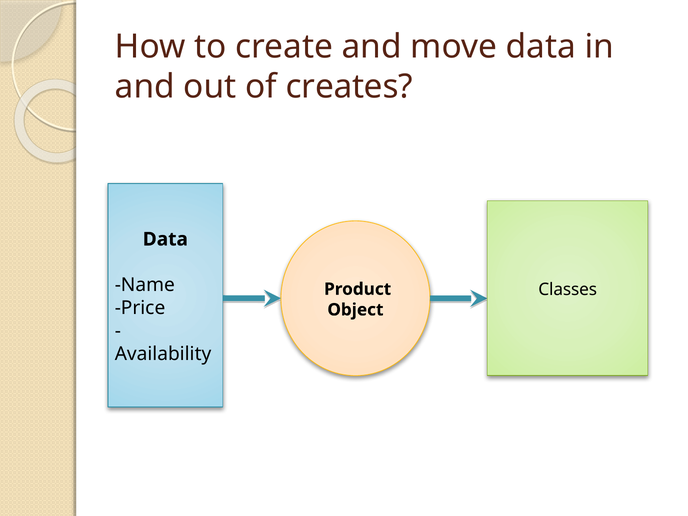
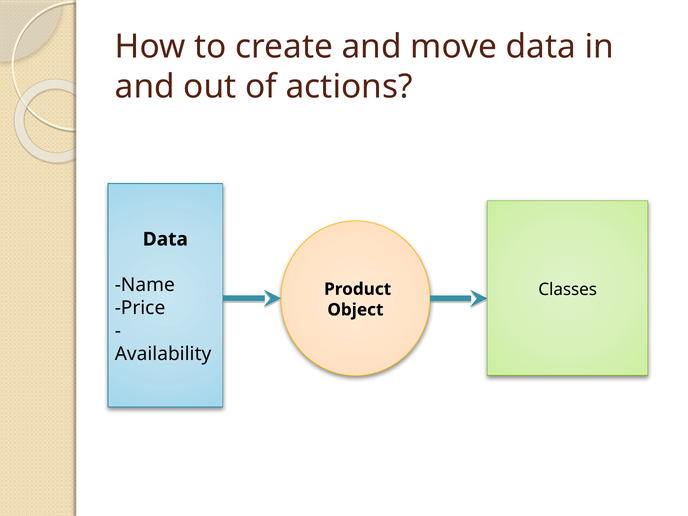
creates: creates -> actions
